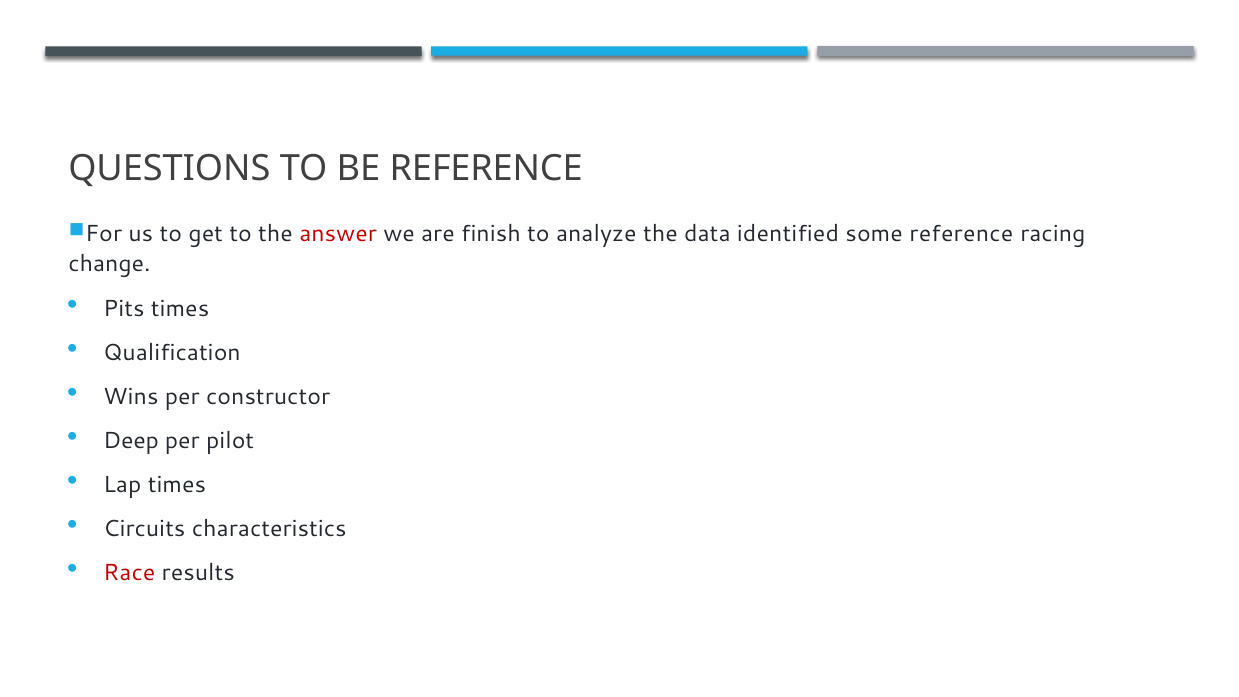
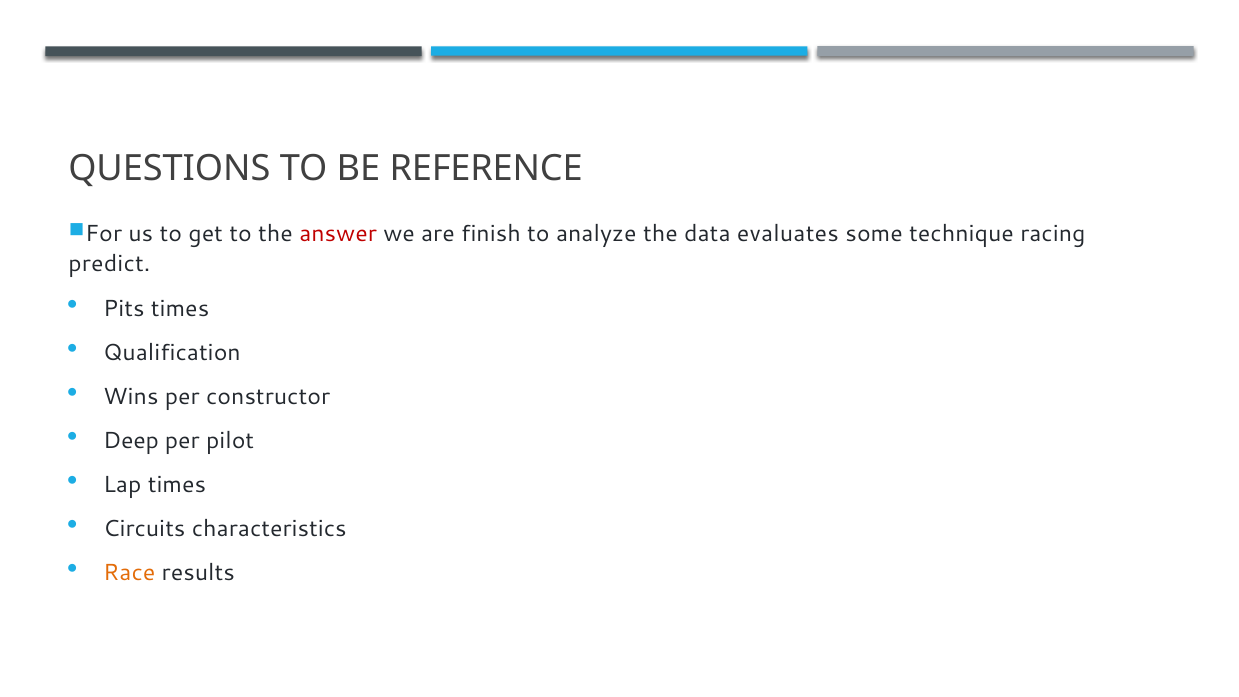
identified: identified -> evaluates
some reference: reference -> technique
change: change -> predict
Race colour: red -> orange
